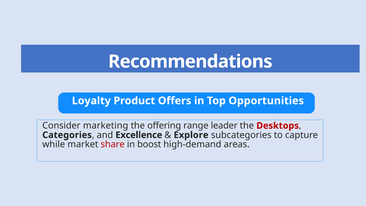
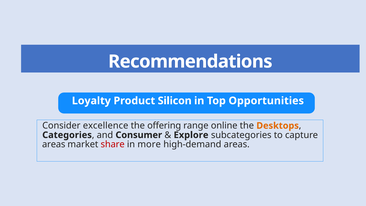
Offers: Offers -> Silicon
marketing: marketing -> excellence
leader: leader -> online
Desktops colour: red -> orange
Excellence: Excellence -> Consumer
while at (54, 144): while -> areas
boost: boost -> more
